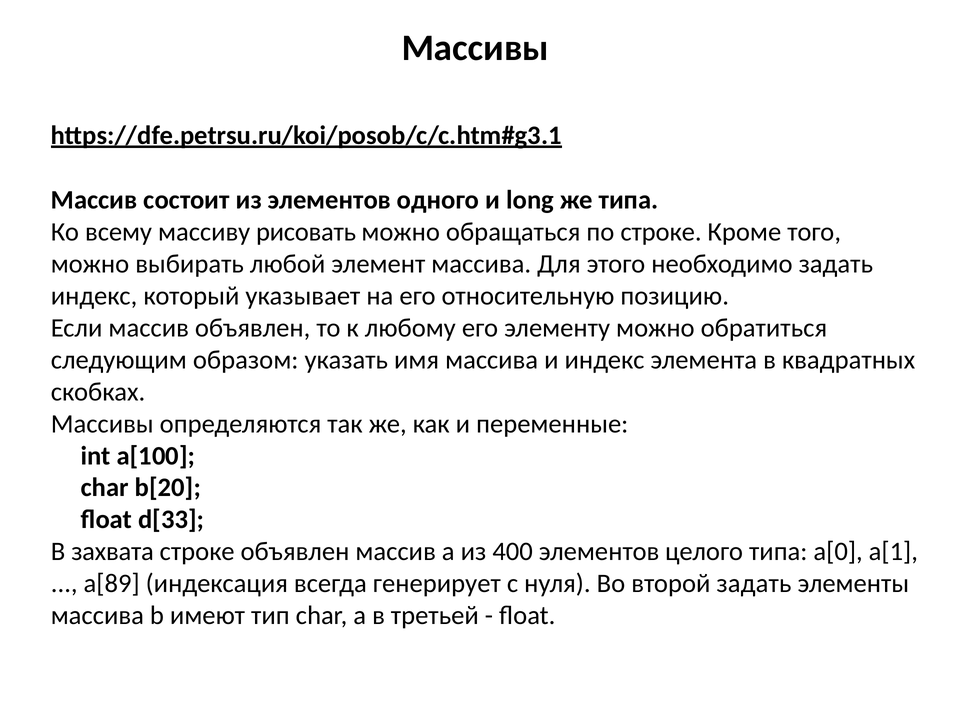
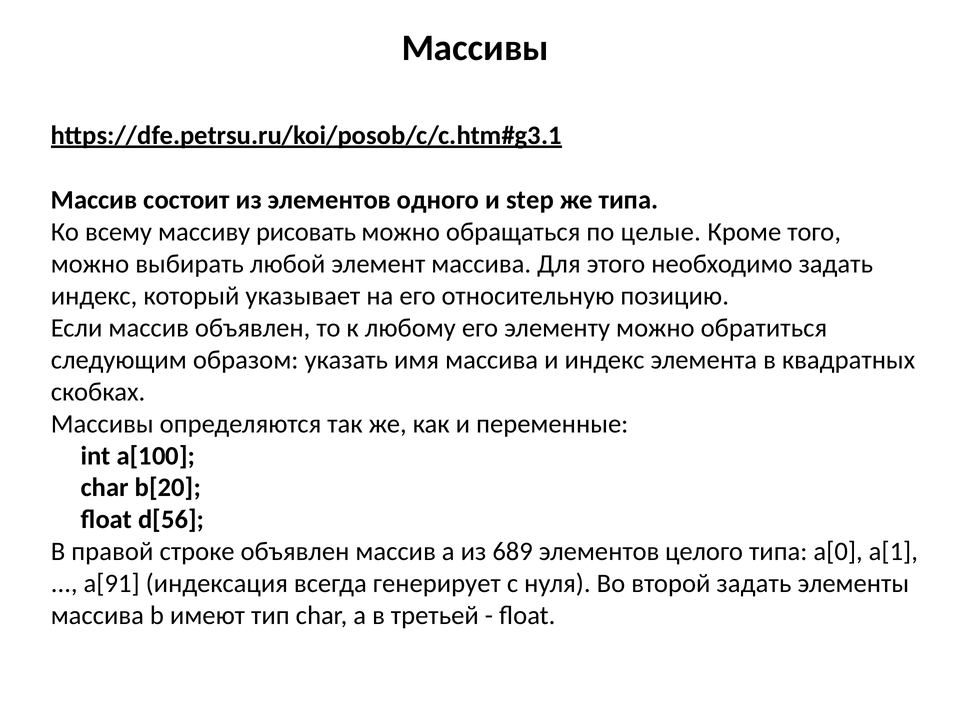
long: long -> step
по строке: строке -> целые
d[33: d[33 -> d[56
захвата: захвата -> правой
400: 400 -> 689
а[89: а[89 -> а[91
